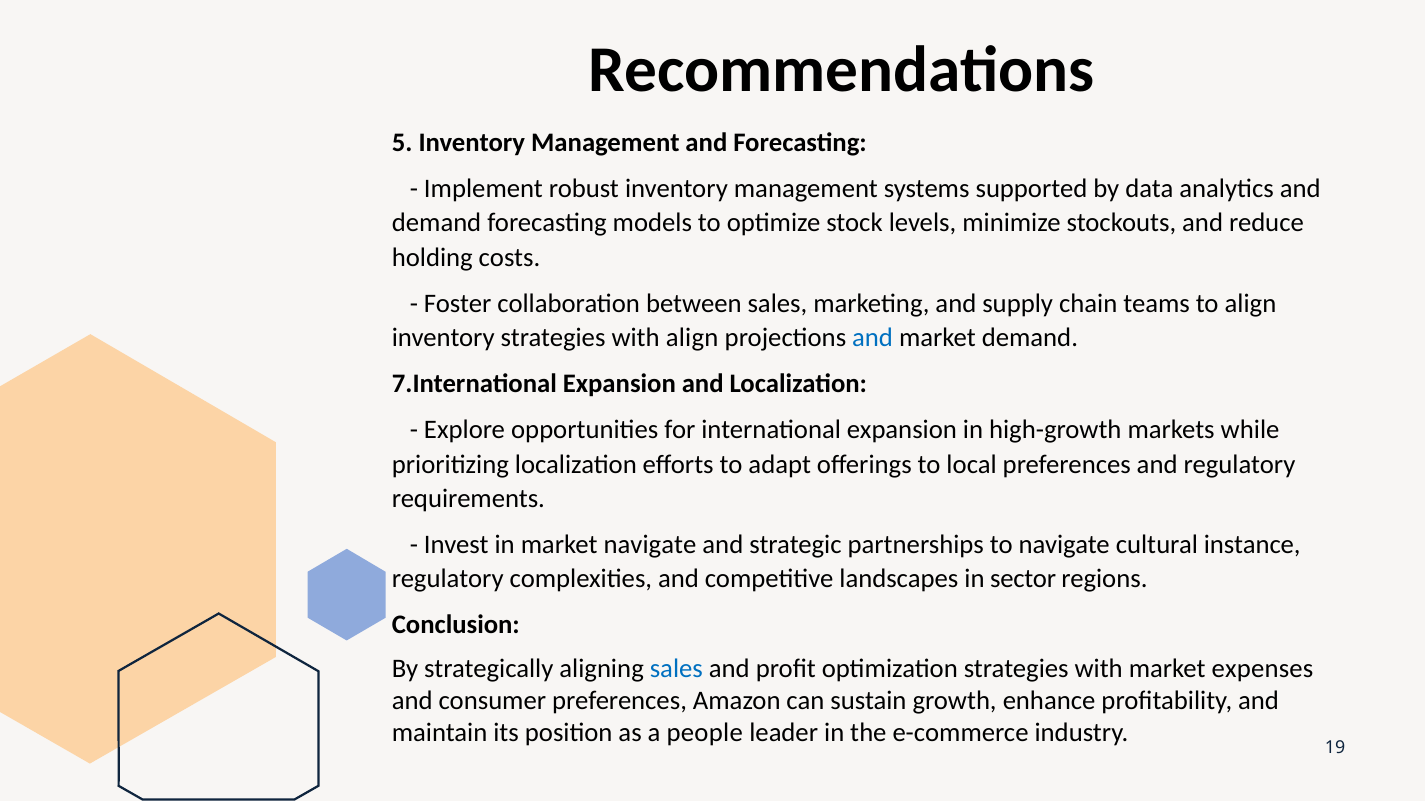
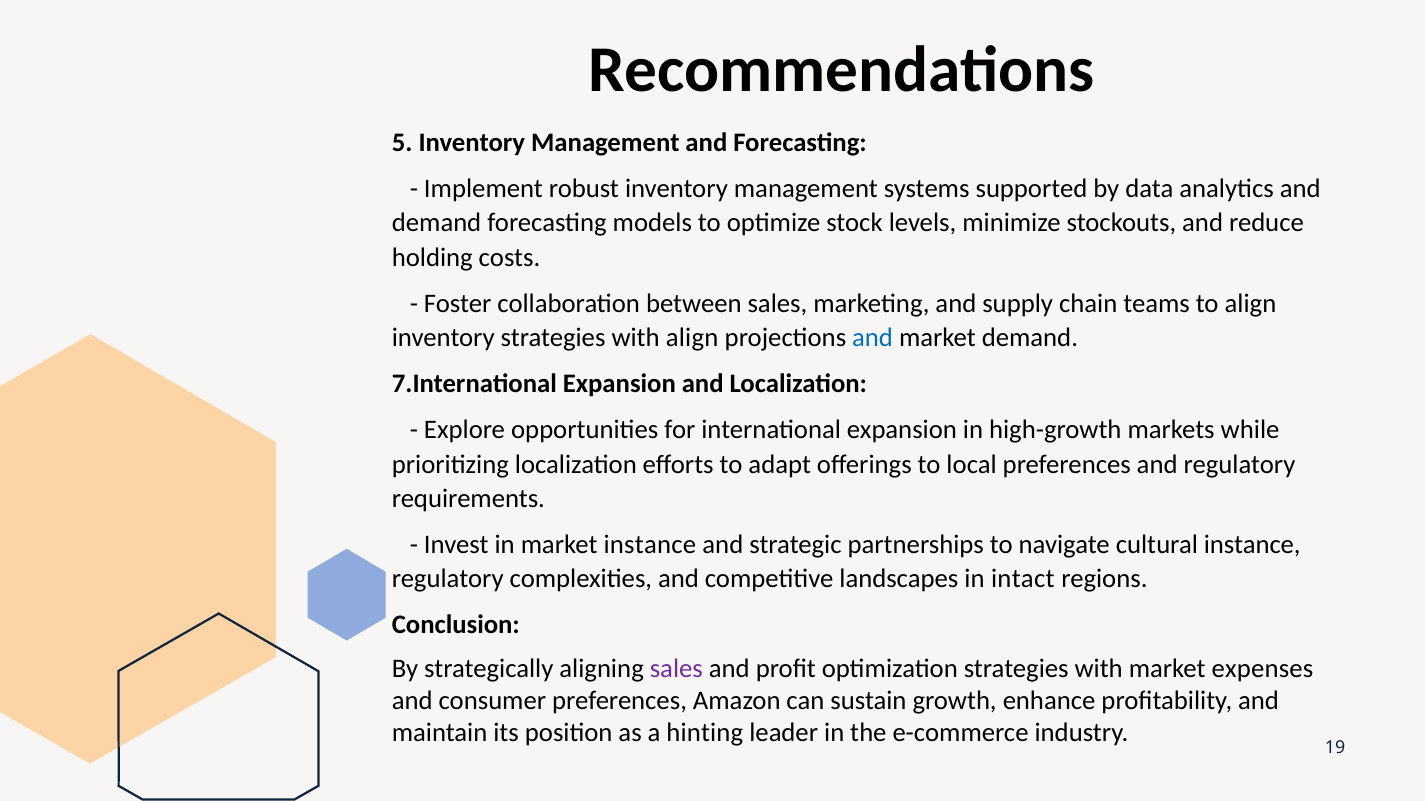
market navigate: navigate -> instance
sector: sector -> intact
sales at (676, 669) colour: blue -> purple
people: people -> hinting
